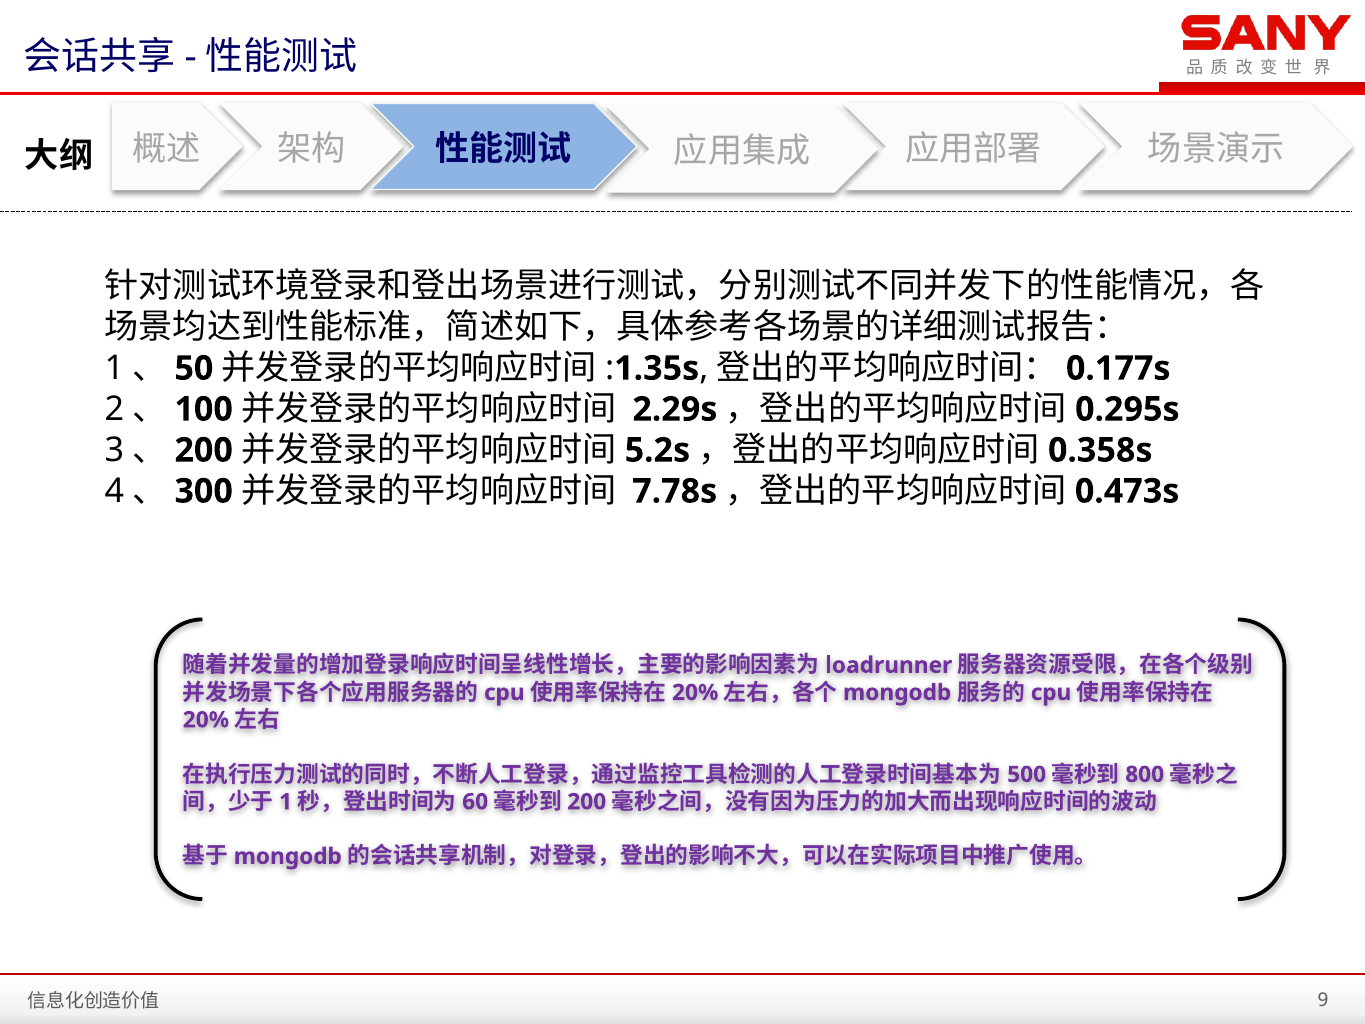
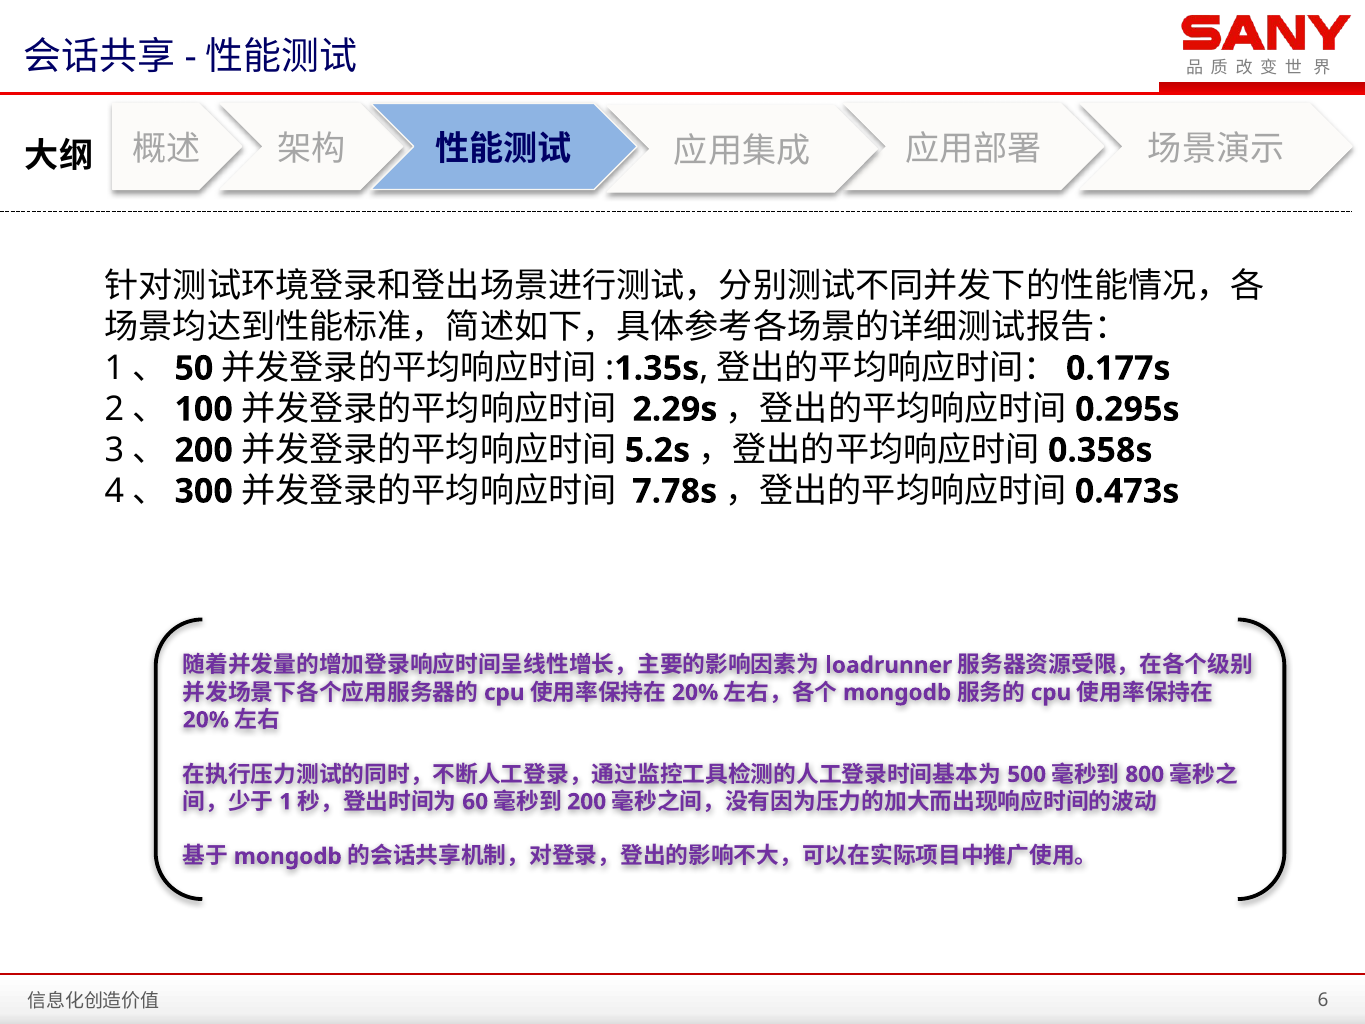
9: 9 -> 6
